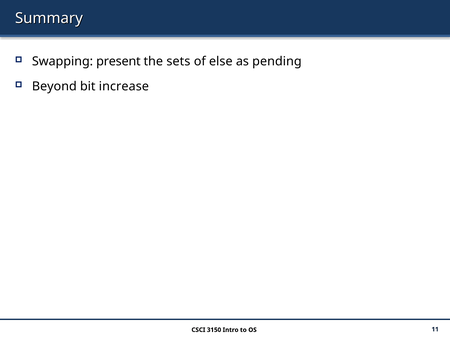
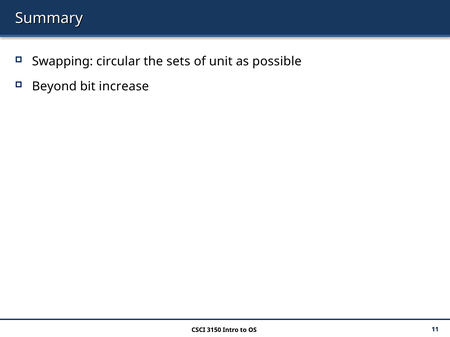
present: present -> circular
else: else -> unit
pending: pending -> possible
